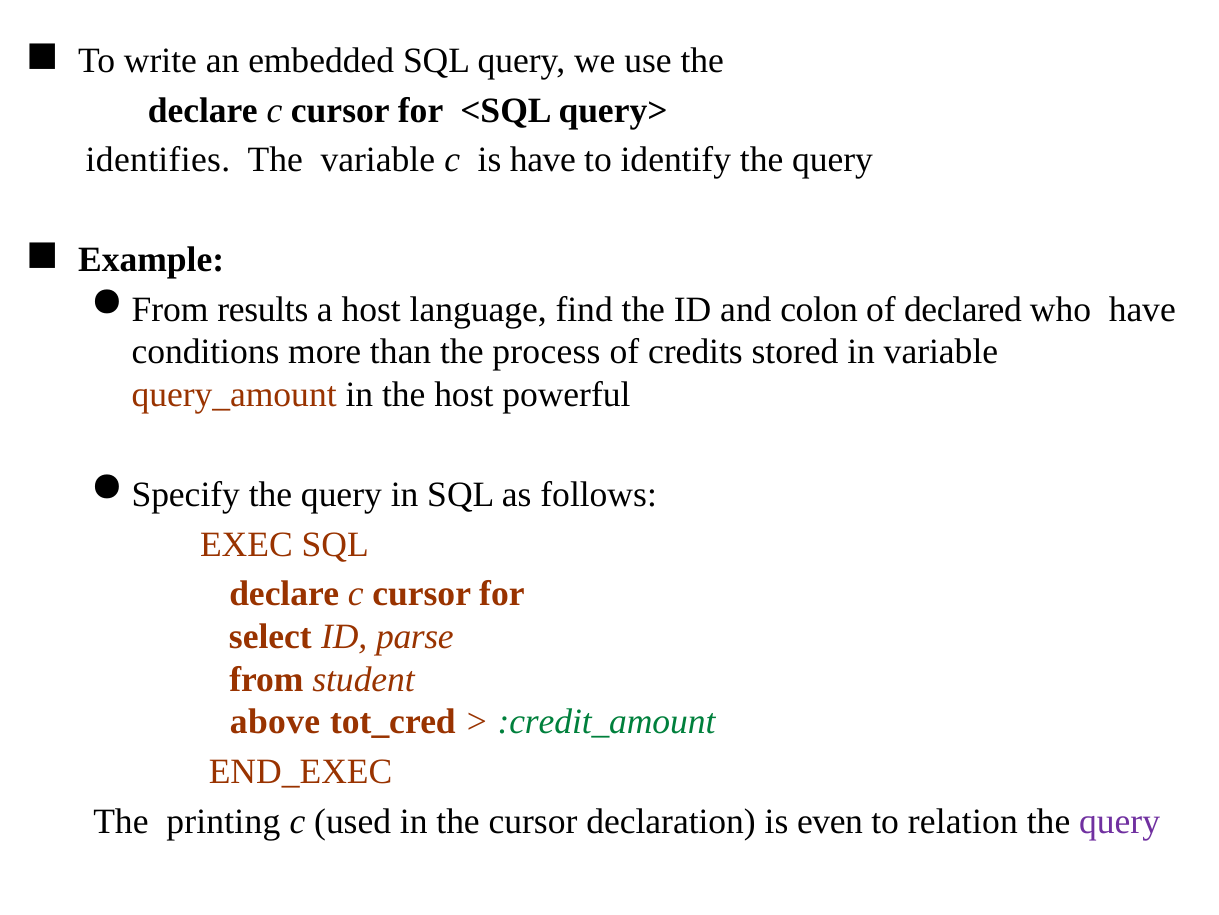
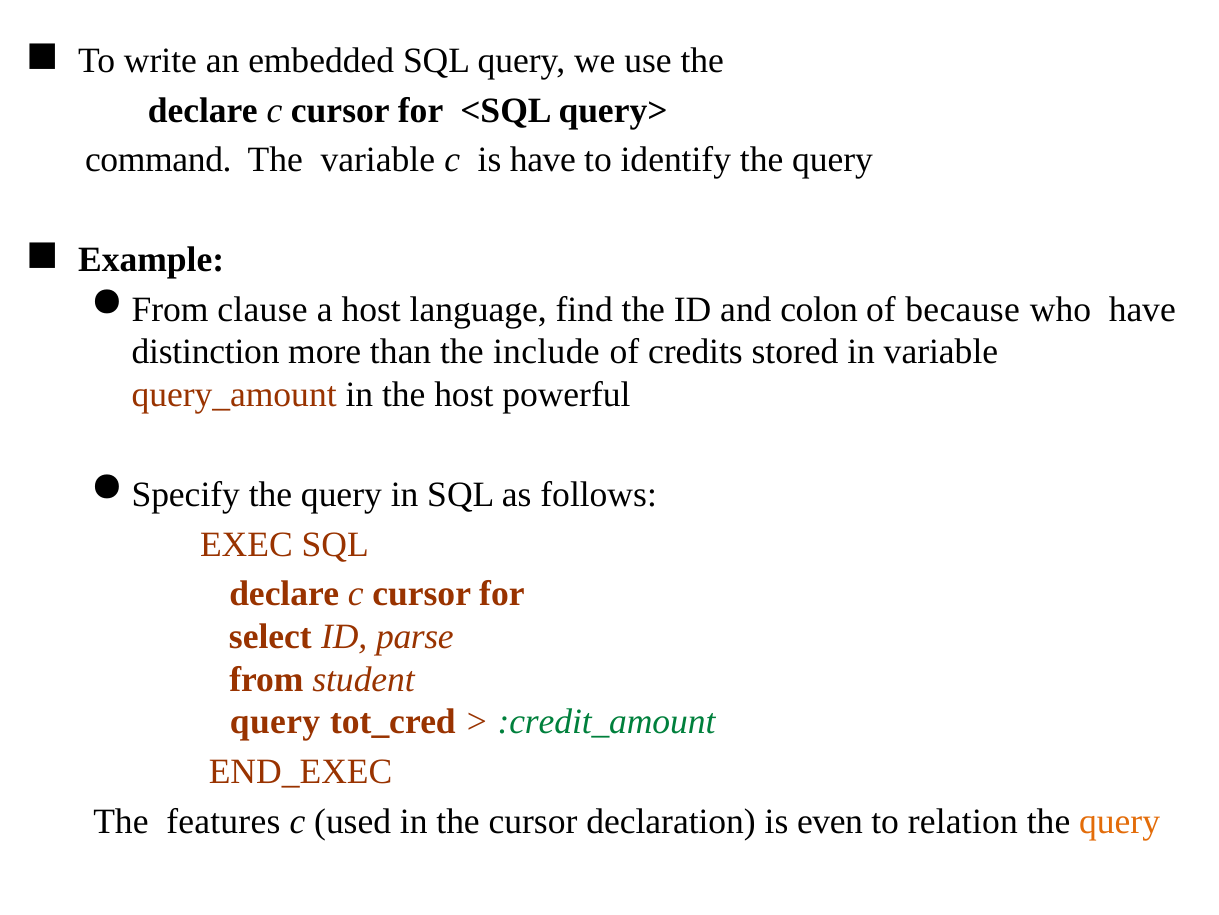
identifies: identifies -> command
results: results -> clause
declared: declared -> because
conditions: conditions -> distinction
process: process -> include
above at (275, 722): above -> query
printing: printing -> features
query at (1120, 821) colour: purple -> orange
